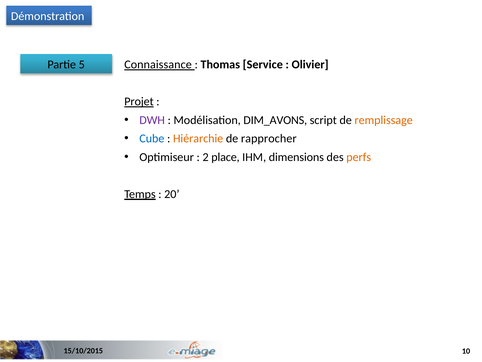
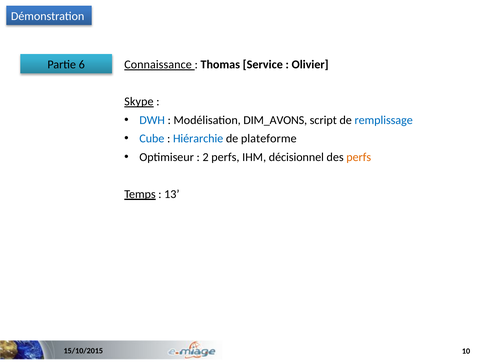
5: 5 -> 6
Projet: Projet -> Skype
DWH colour: purple -> blue
remplissage colour: orange -> blue
Hiérarchie colour: orange -> blue
rapprocher: rapprocher -> plateforme
2 place: place -> perfs
dimensions: dimensions -> décisionnel
20: 20 -> 13
